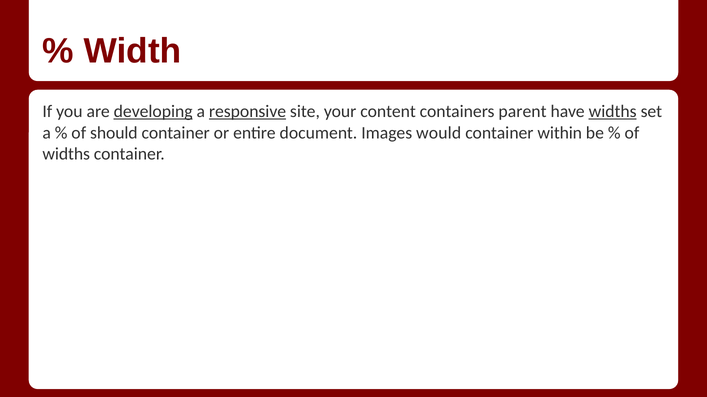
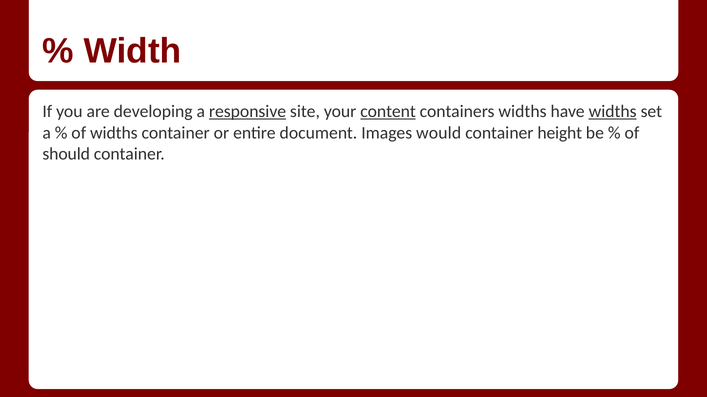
developing underline: present -> none
content underline: none -> present
containers parent: parent -> widths
of should: should -> widths
within: within -> height
widths at (66, 154): widths -> should
